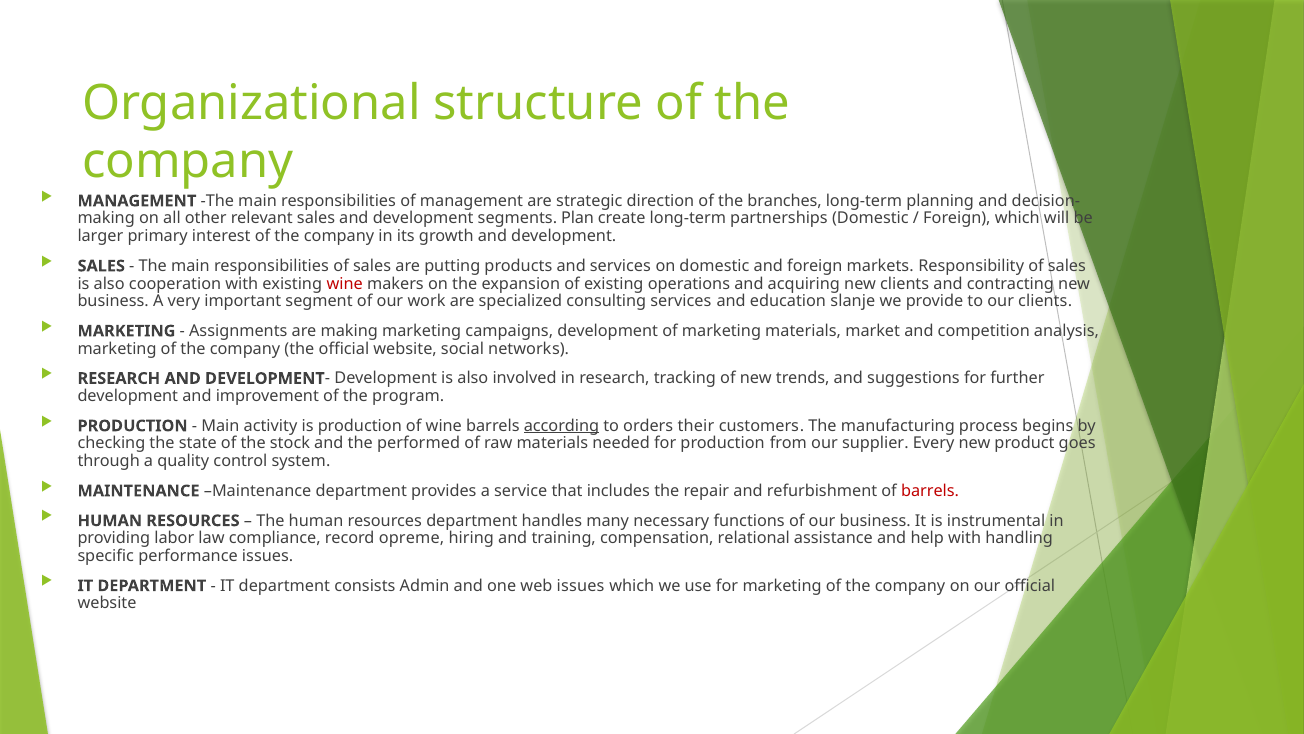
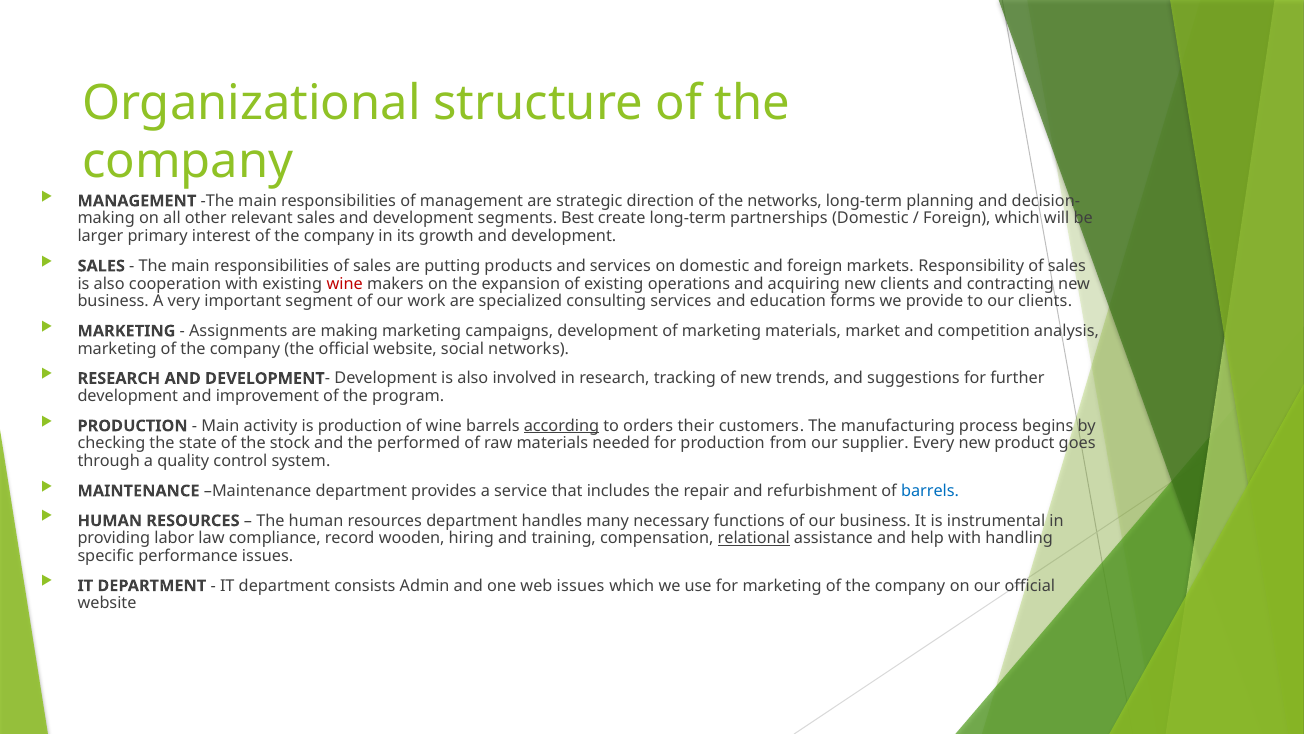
the branches: branches -> networks
Plan: Plan -> Best
slanje: slanje -> forms
barrels at (930, 491) colour: red -> blue
opreme: opreme -> wooden
relational underline: none -> present
